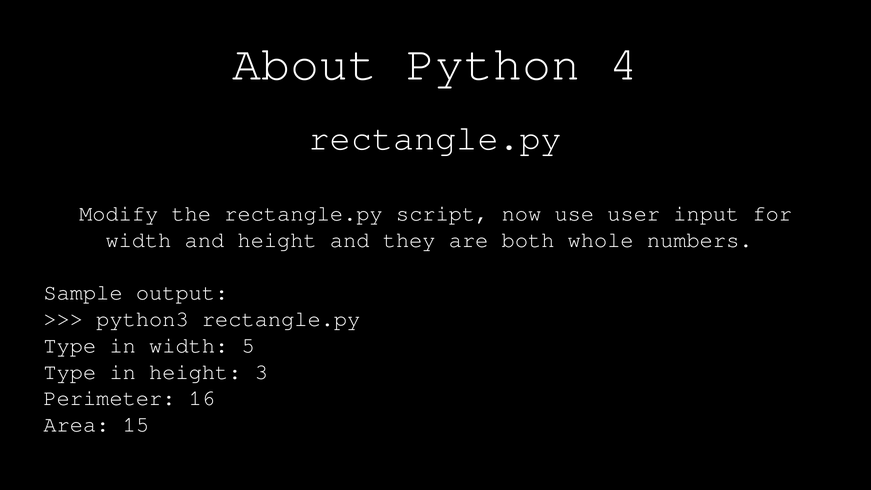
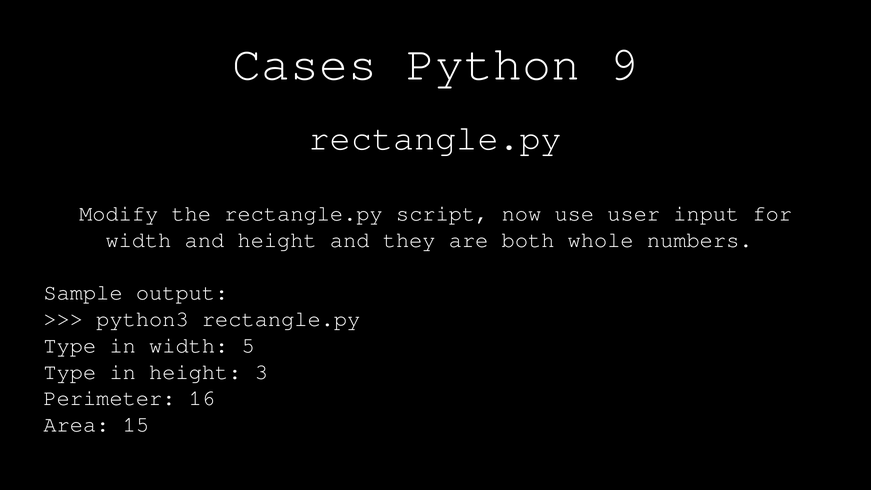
About: About -> Cases
4: 4 -> 9
